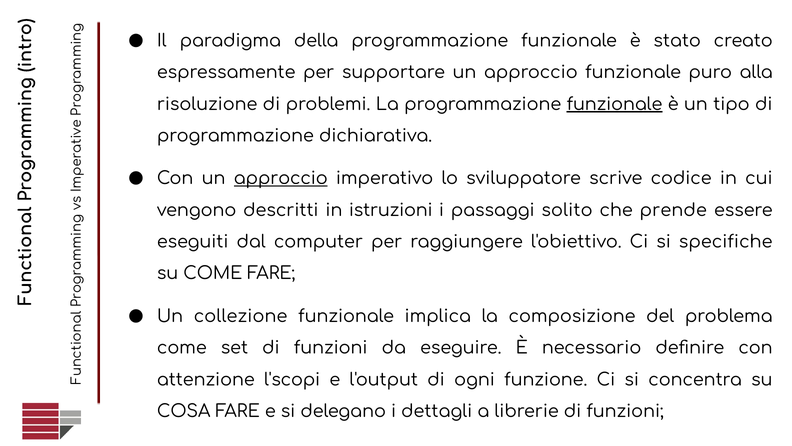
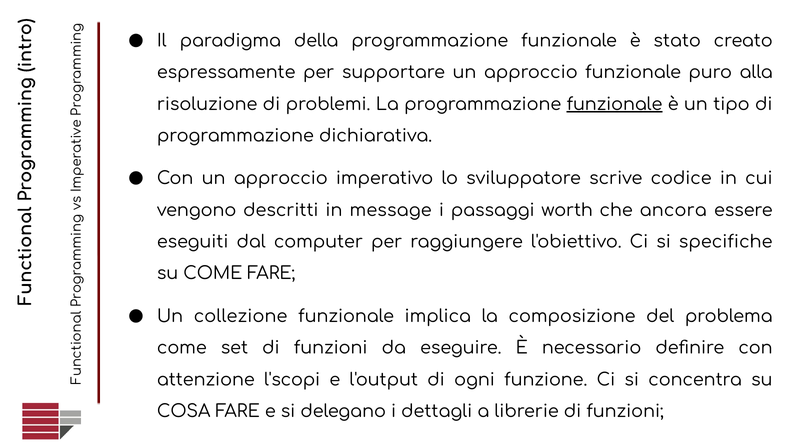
approccio at (281, 178) underline: present -> none
istruzioni: istruzioni -> message
solito: solito -> worth
prende: prende -> ancora
